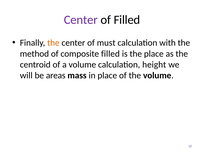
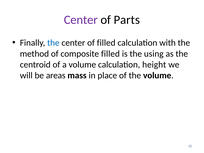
of Filled: Filled -> Parts
the at (53, 43) colour: orange -> blue
of must: must -> filled
the place: place -> using
